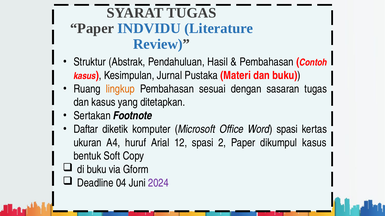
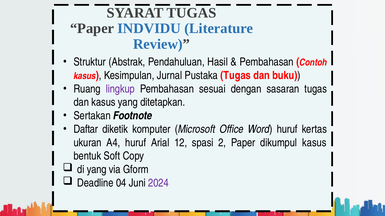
Pustaka Materi: Materi -> Tugas
lingkup colour: orange -> purple
Word spasi: spasi -> huruf
di buku: buku -> yang
